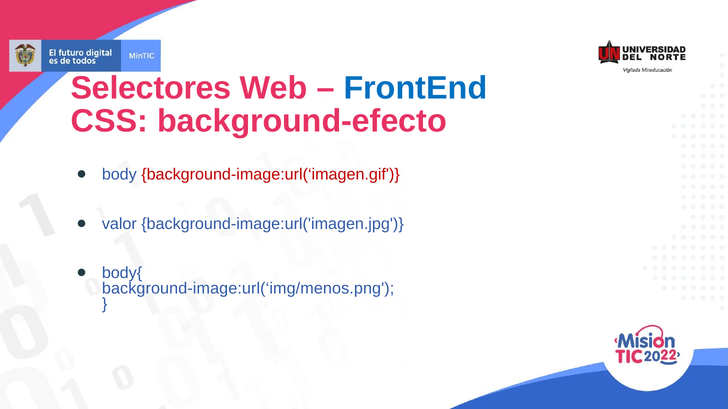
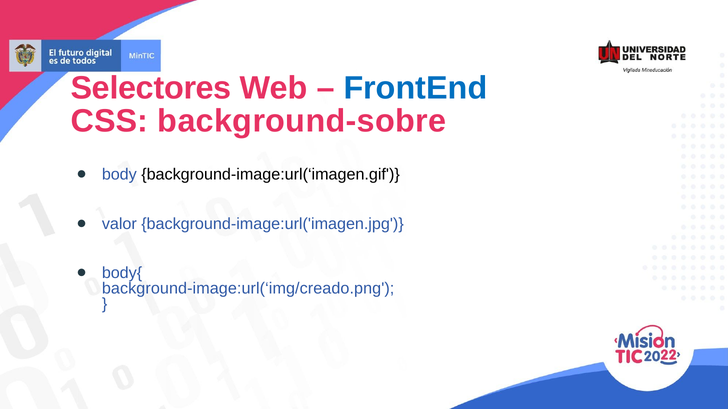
background-efecto: background-efecto -> background-sobre
background-image:url(‘imagen.gif colour: red -> black
background-image:url(‘img/menos.png: background-image:url(‘img/menos.png -> background-image:url(‘img/creado.png
